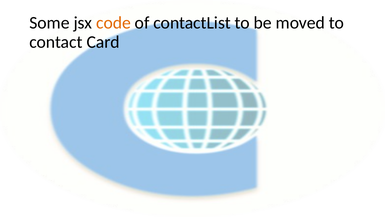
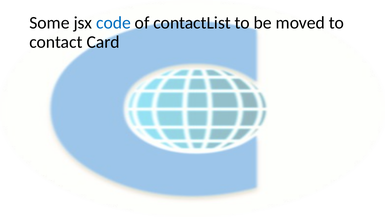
code colour: orange -> blue
